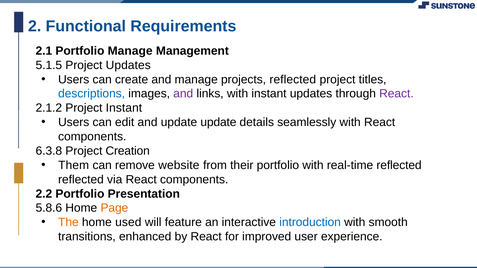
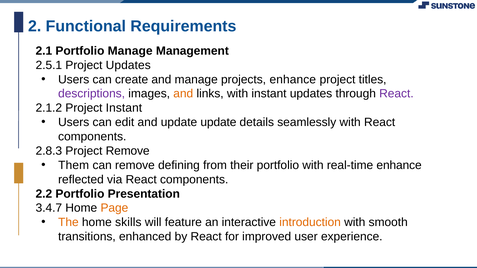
5.1.5: 5.1.5 -> 2.5.1
projects reflected: reflected -> enhance
descriptions colour: blue -> purple
and at (183, 94) colour: purple -> orange
6.3.8: 6.3.8 -> 2.8.3
Project Creation: Creation -> Remove
website: website -> defining
real-time reflected: reflected -> enhance
5.8.6: 5.8.6 -> 3.4.7
used: used -> skills
introduction colour: blue -> orange
